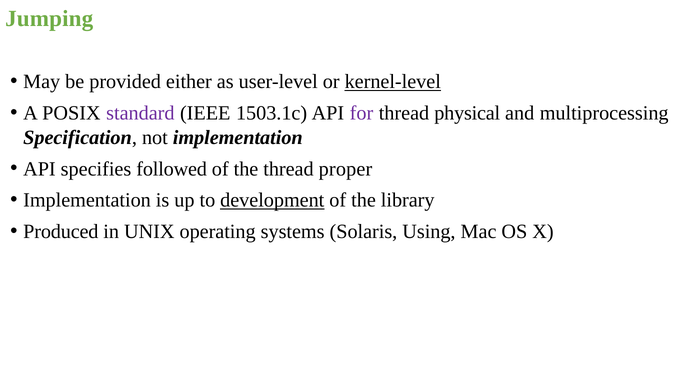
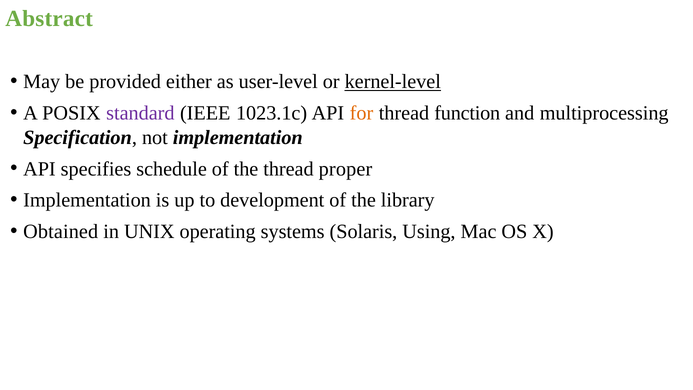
Jumping: Jumping -> Abstract
1503.1c: 1503.1c -> 1023.1c
for colour: purple -> orange
physical: physical -> function
followed: followed -> schedule
development underline: present -> none
Produced: Produced -> Obtained
